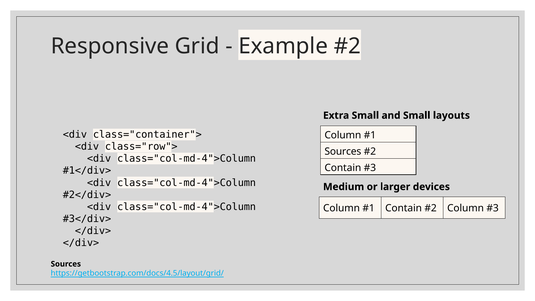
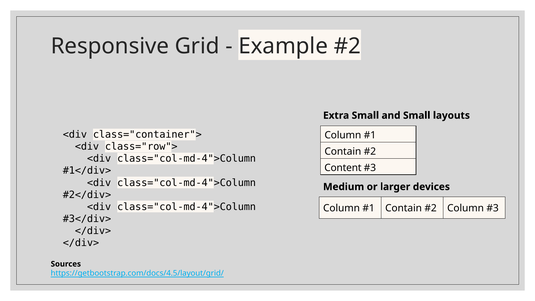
Sources at (343, 152): Sources -> Contain
Contain at (343, 168): Contain -> Content
